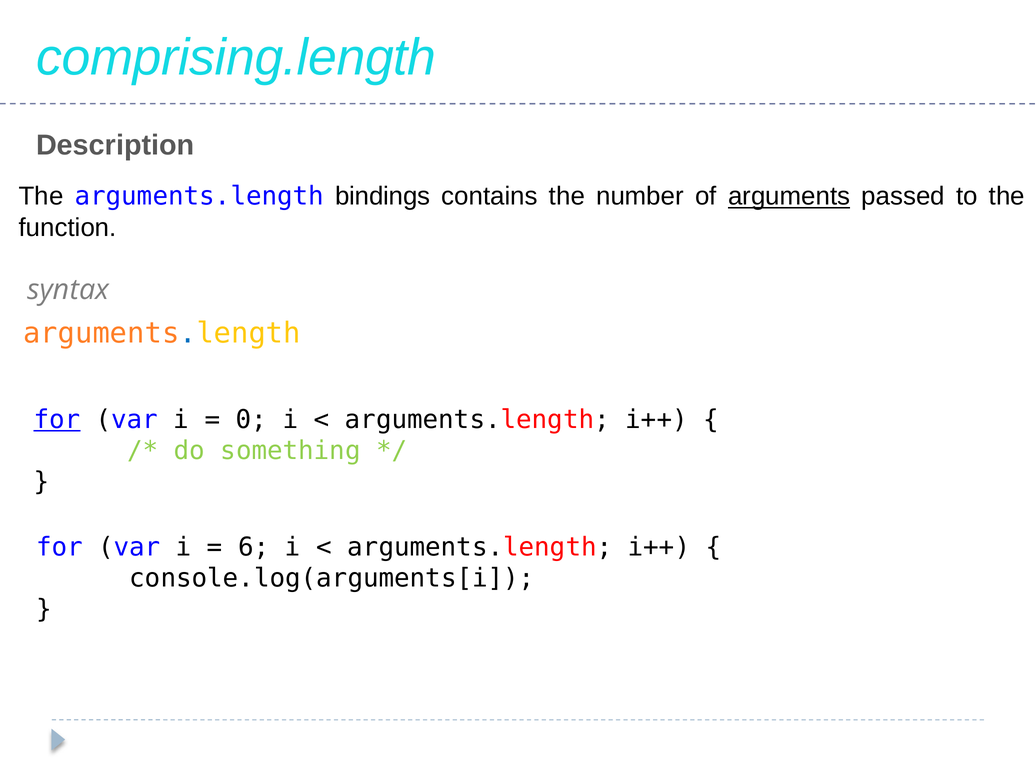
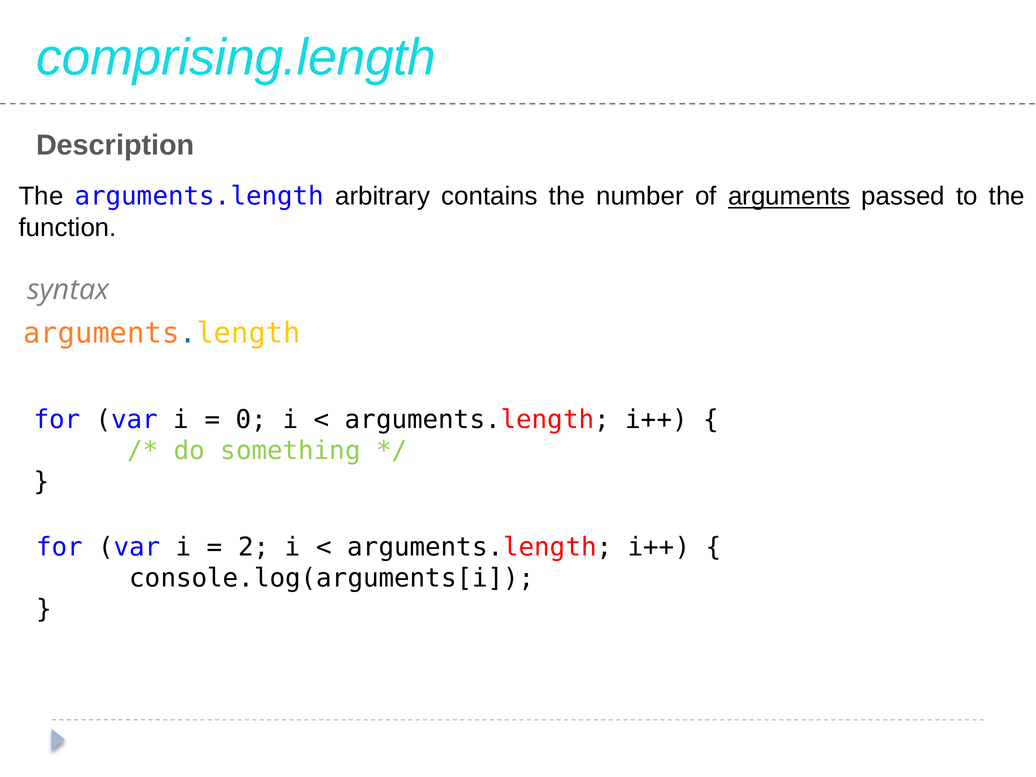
bindings: bindings -> arbitrary
for at (57, 420) underline: present -> none
6: 6 -> 2
